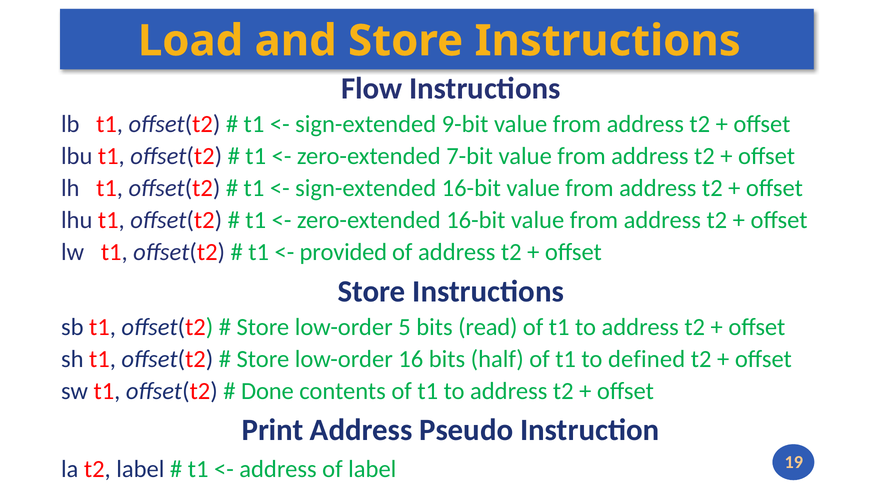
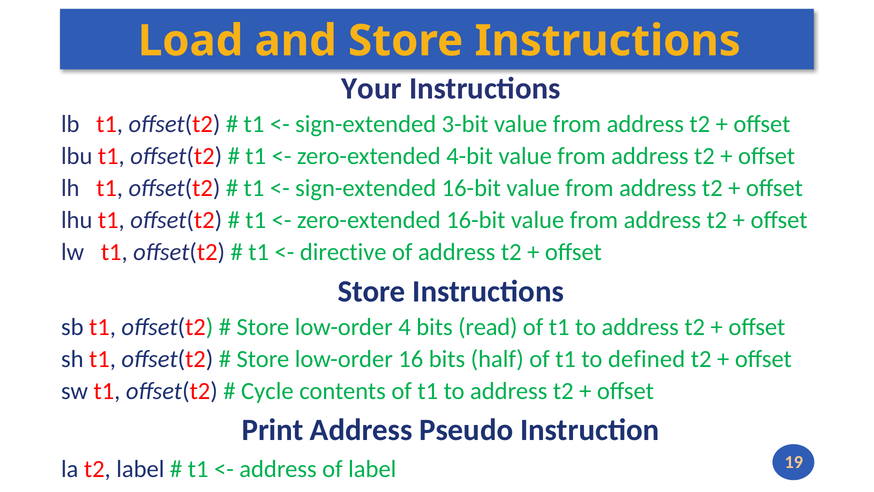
Flow: Flow -> Your
9-bit: 9-bit -> 3-bit
7-bit: 7-bit -> 4-bit
provided: provided -> directive
5: 5 -> 4
Done: Done -> Cycle
